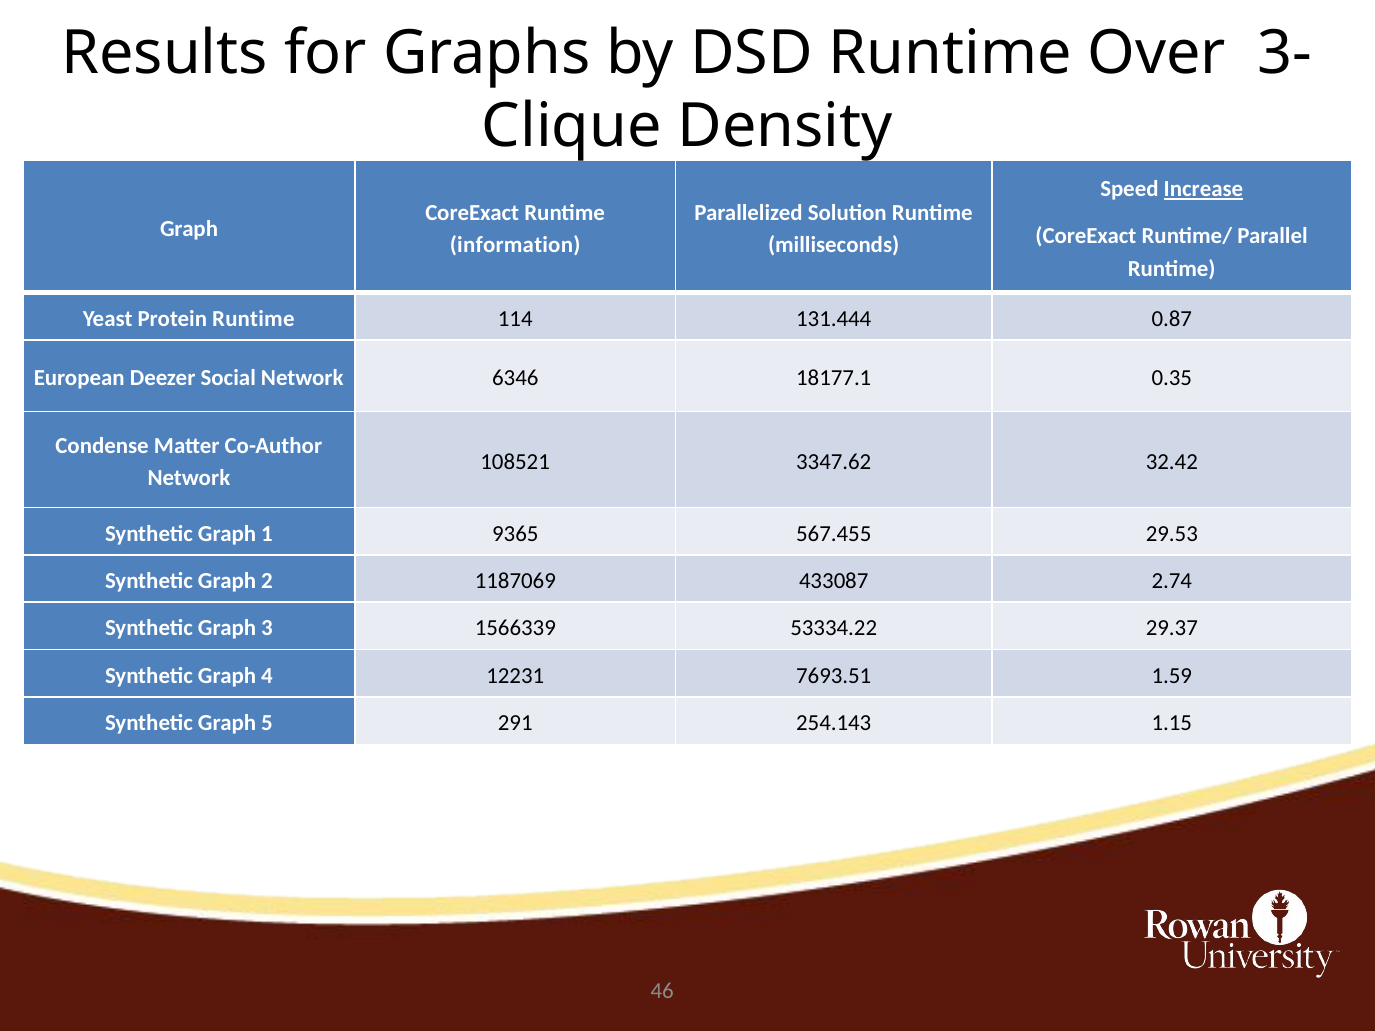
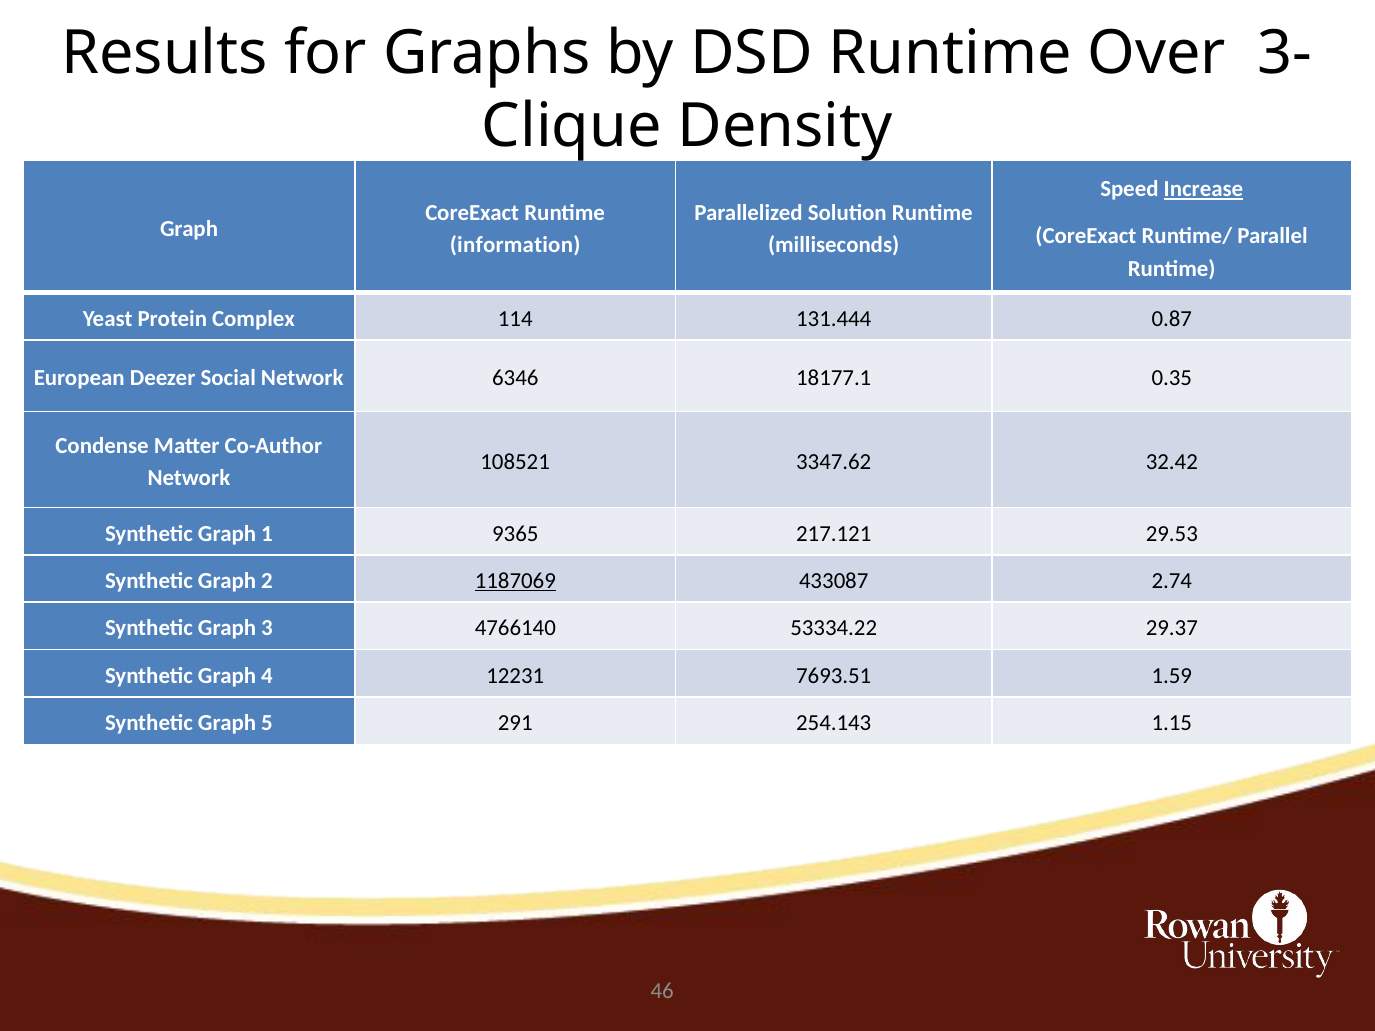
Protein Runtime: Runtime -> Complex
567.455: 567.455 -> 217.121
1187069 underline: none -> present
1566339: 1566339 -> 4766140
